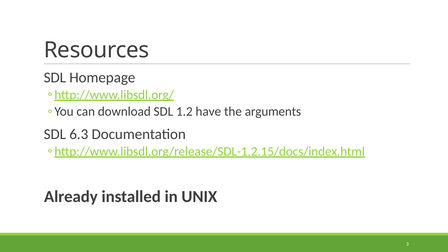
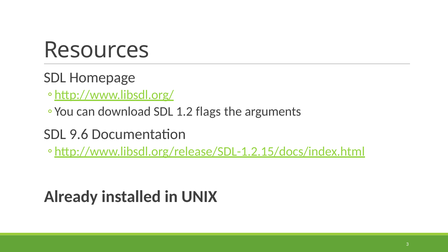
have: have -> flags
6.3: 6.3 -> 9.6
